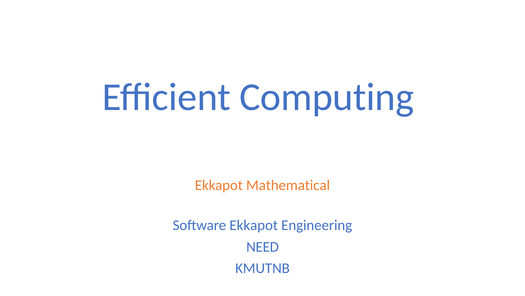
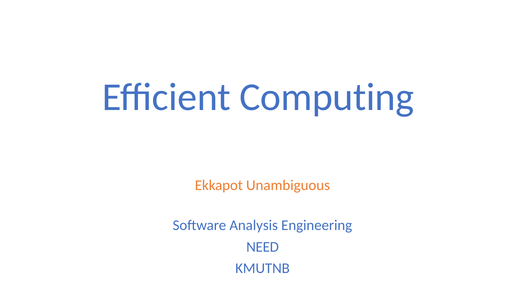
Mathematical: Mathematical -> Unambiguous
Software Ekkapot: Ekkapot -> Analysis
